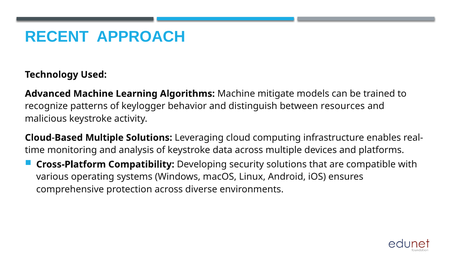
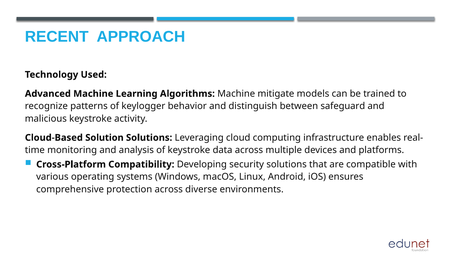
resources: resources -> safeguard
Cloud-Based Multiple: Multiple -> Solution
